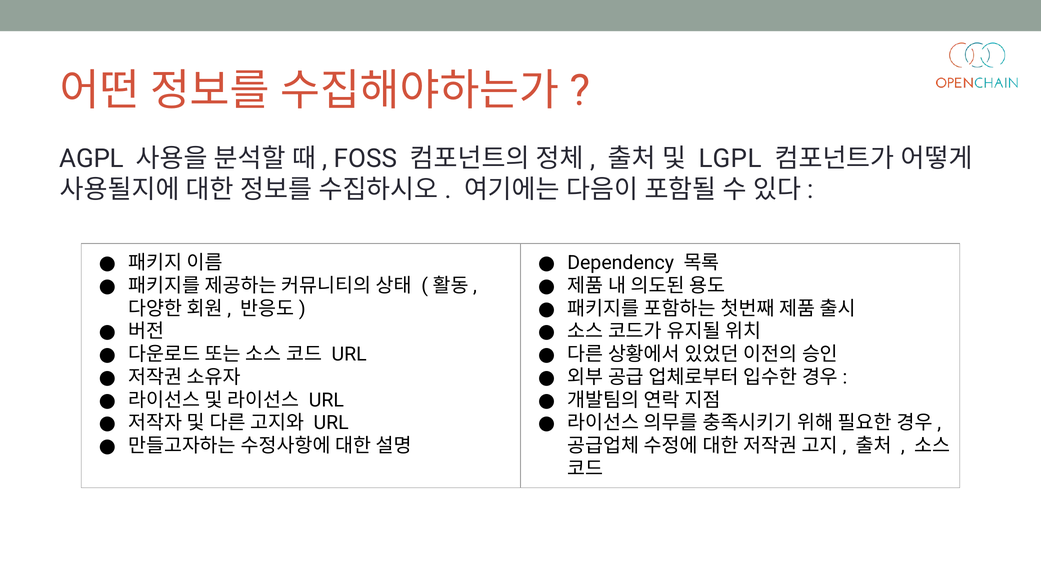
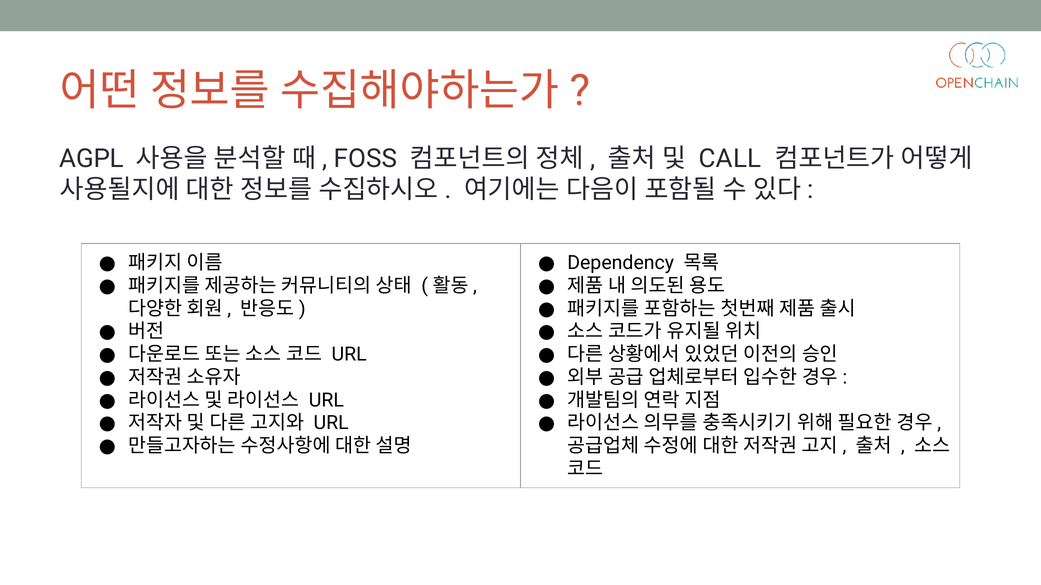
LGPL: LGPL -> CALL
